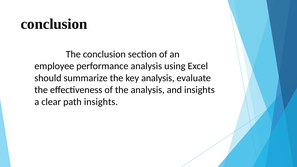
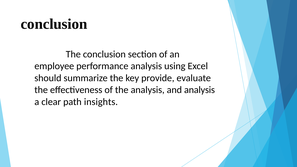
key analysis: analysis -> provide
and insights: insights -> analysis
